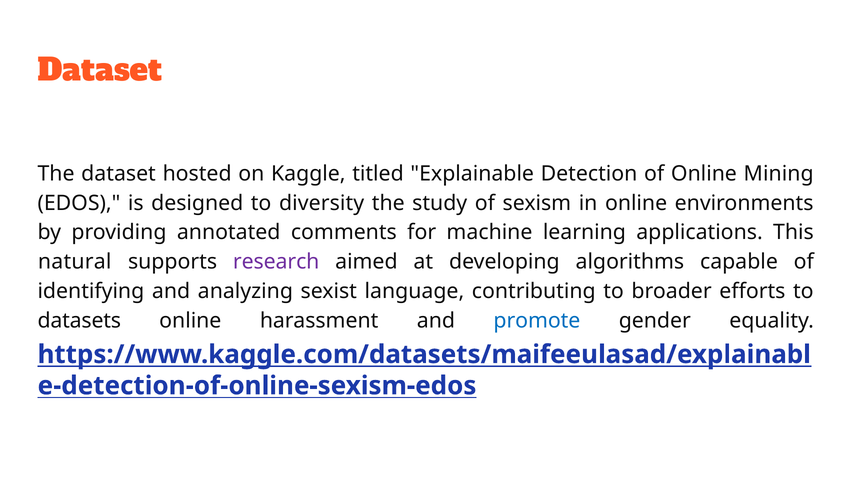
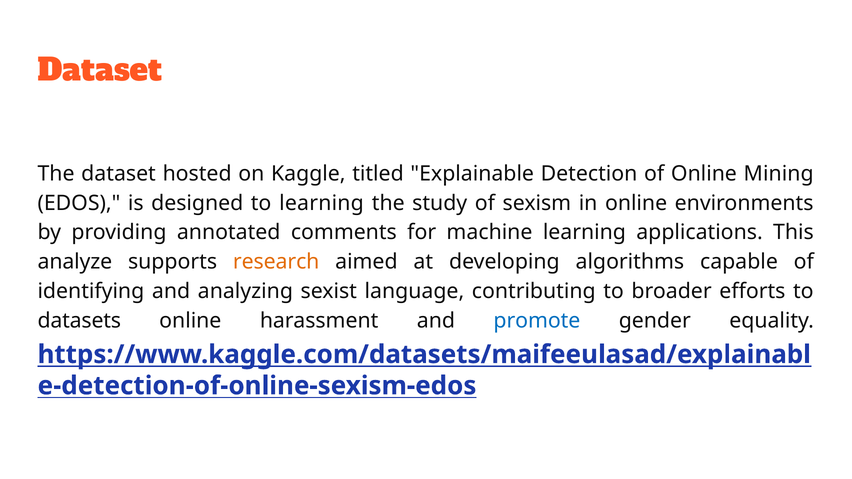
to diversity: diversity -> learning
natural: natural -> analyze
research colour: purple -> orange
